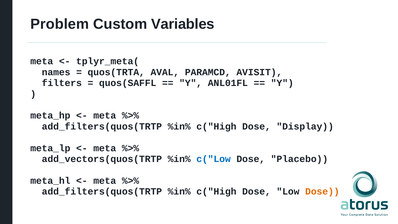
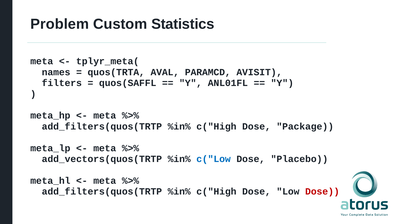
Variables: Variables -> Statistics
Display: Display -> Package
Dose at (322, 191) colour: orange -> red
